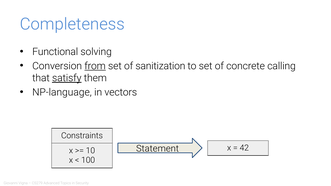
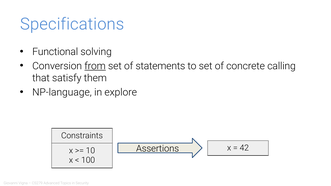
Completeness: Completeness -> Specifications
sanitization: sanitization -> statements
satisfy underline: present -> none
vectors: vectors -> explore
Statement: Statement -> Assertions
